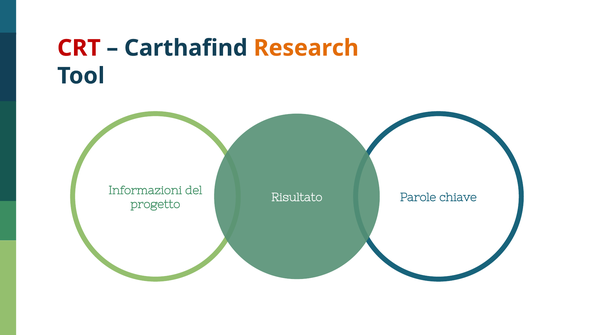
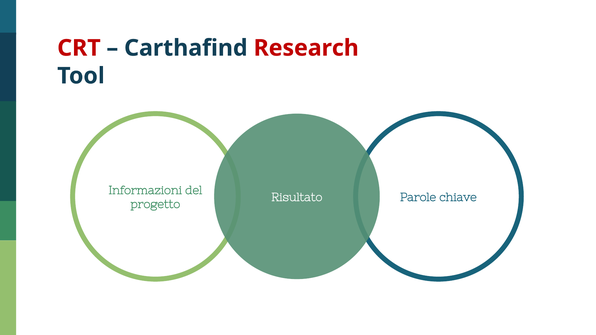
Research colour: orange -> red
